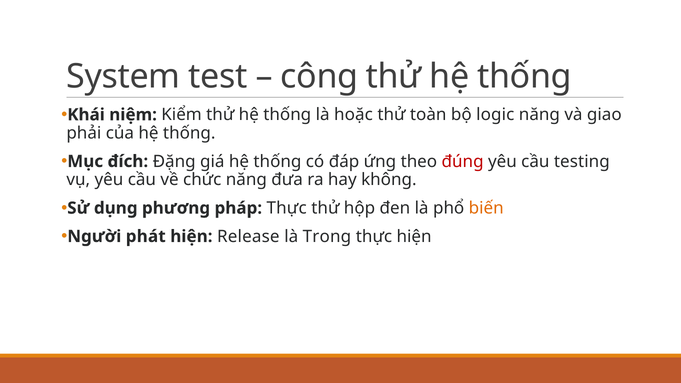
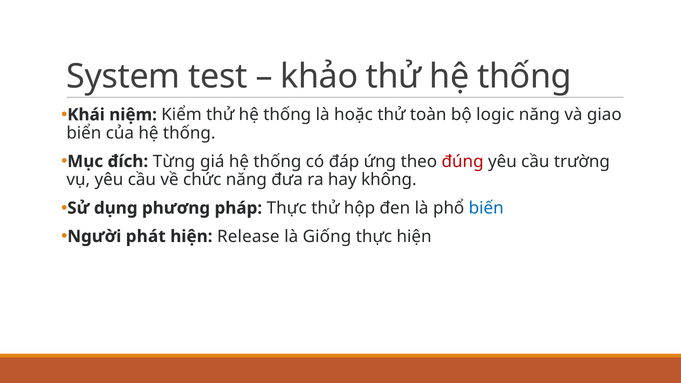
công: công -> khảo
phải: phải -> biển
Đặng: Đặng -> Từng
testing: testing -> trường
biến colour: orange -> blue
Trong: Trong -> Giống
